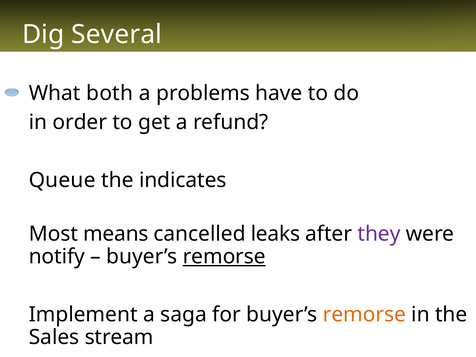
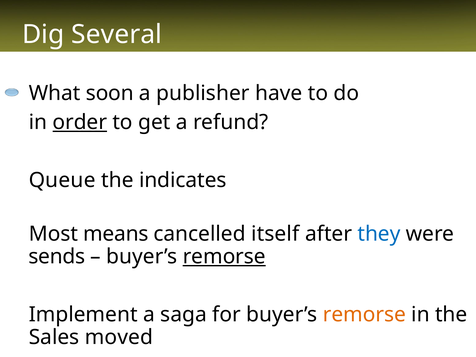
both: both -> soon
problems: problems -> publisher
order underline: none -> present
leaks: leaks -> itself
they colour: purple -> blue
notify: notify -> sends
stream: stream -> moved
